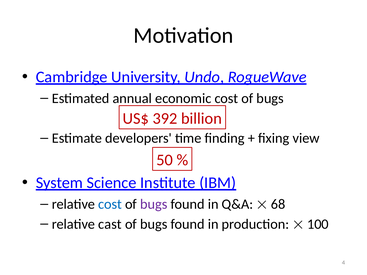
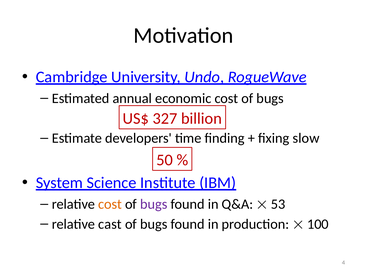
392: 392 -> 327
view: view -> slow
cost at (110, 204) colour: blue -> orange
68: 68 -> 53
